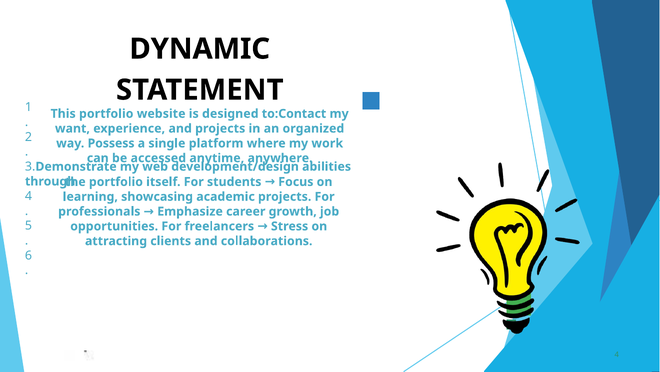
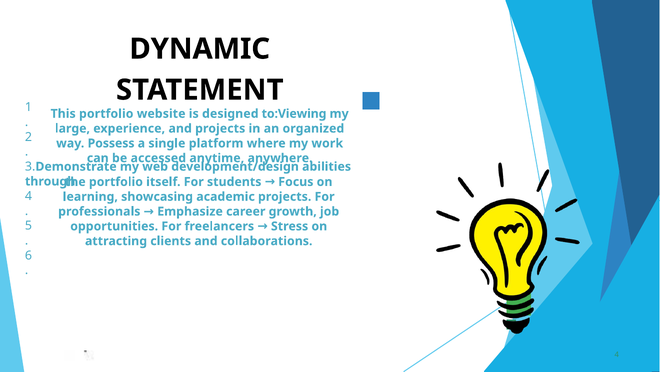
to:Contact: to:Contact -> to:Viewing
want: want -> large
